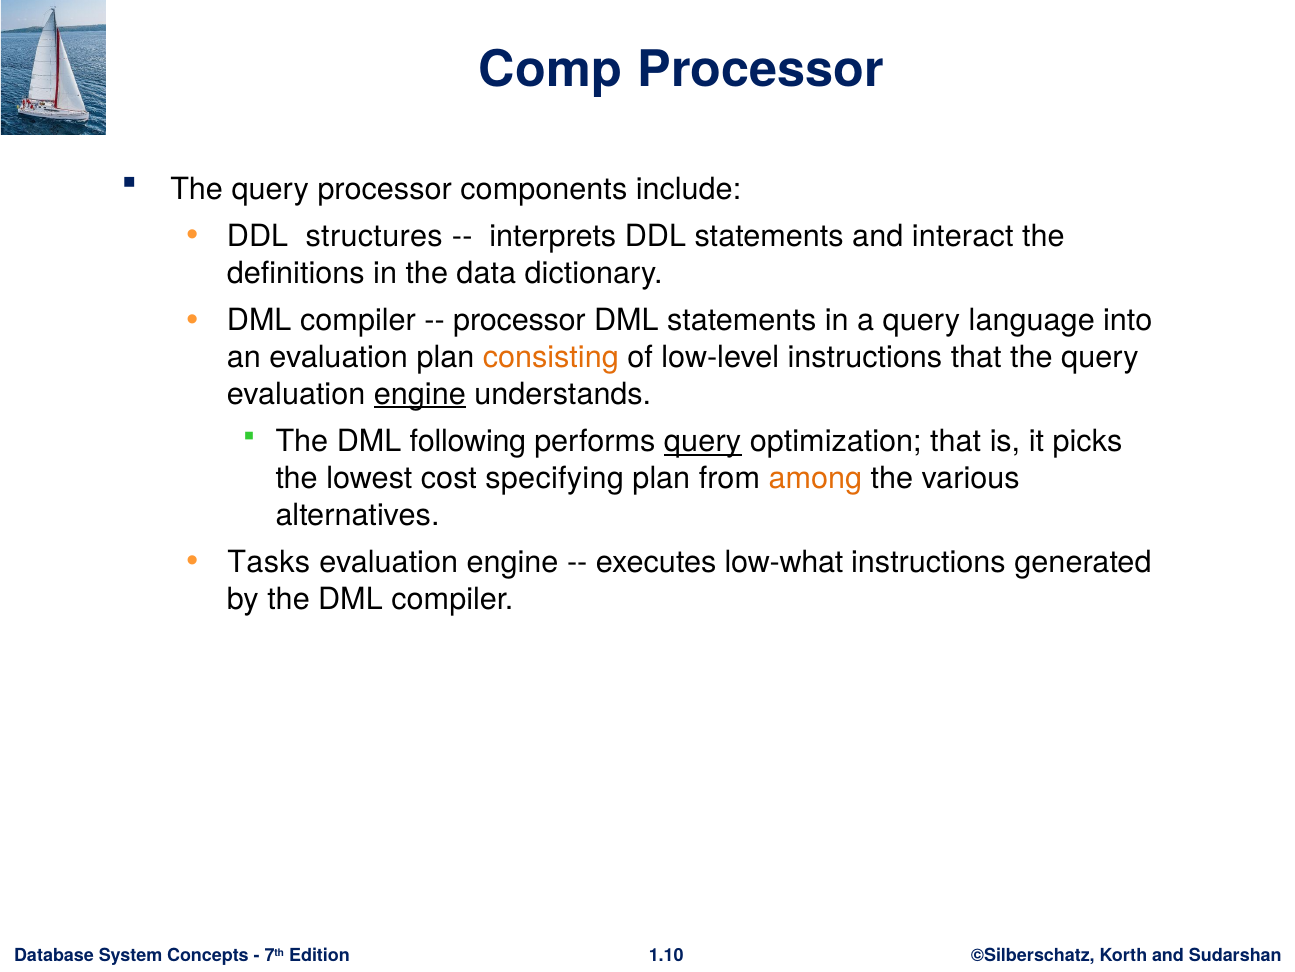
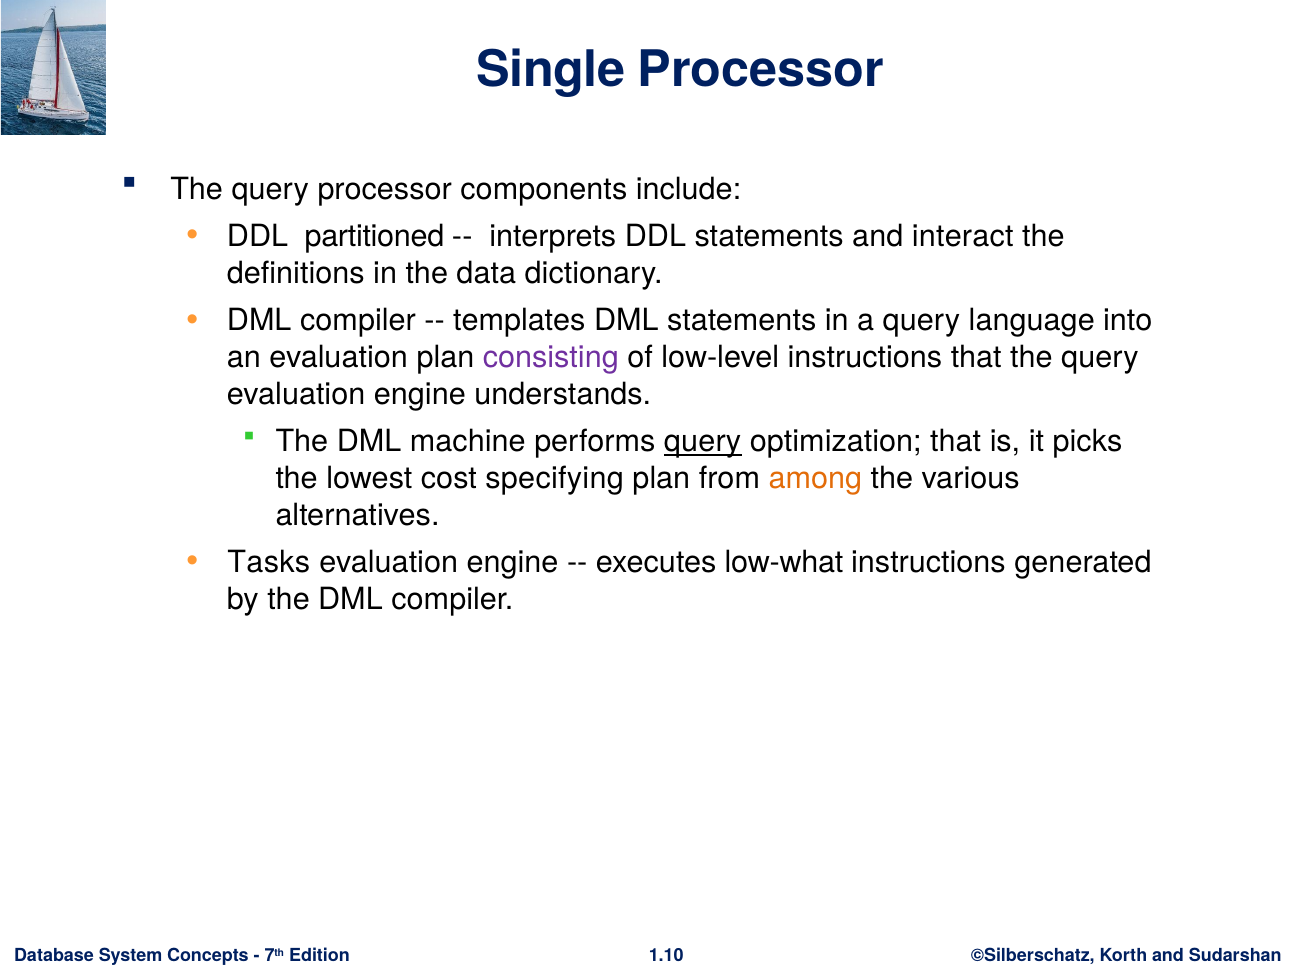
Comp: Comp -> Single
structures: structures -> partitioned
processor at (519, 320): processor -> templates
consisting colour: orange -> purple
engine at (420, 394) underline: present -> none
following: following -> machine
